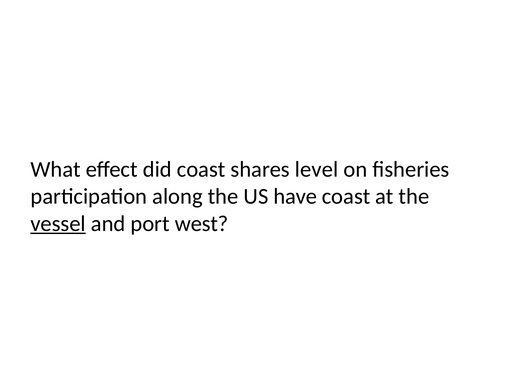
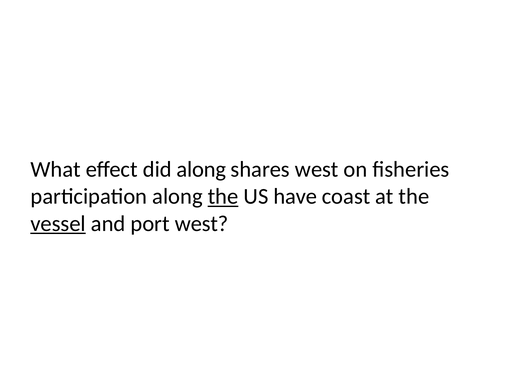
did coast: coast -> along
shares level: level -> west
the at (223, 196) underline: none -> present
